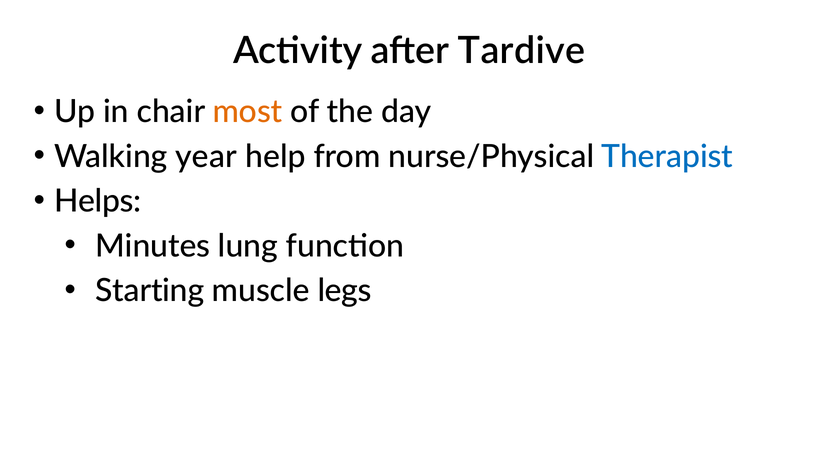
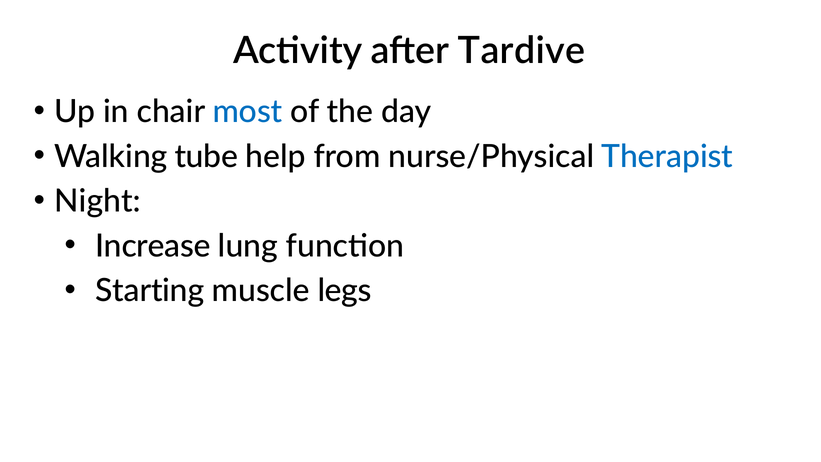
most colour: orange -> blue
year: year -> tube
Helps: Helps -> Night
Minutes: Minutes -> Increase
